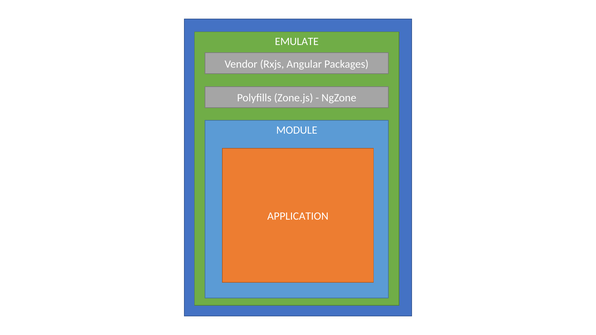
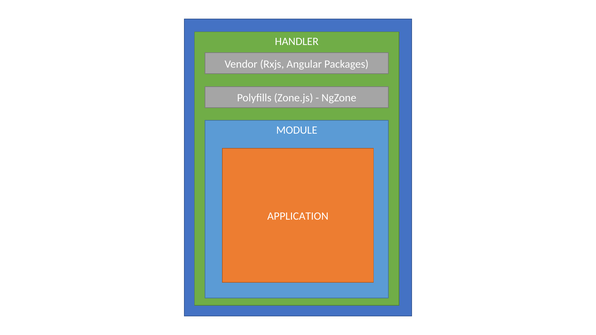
EMULATE: EMULATE -> HANDLER
